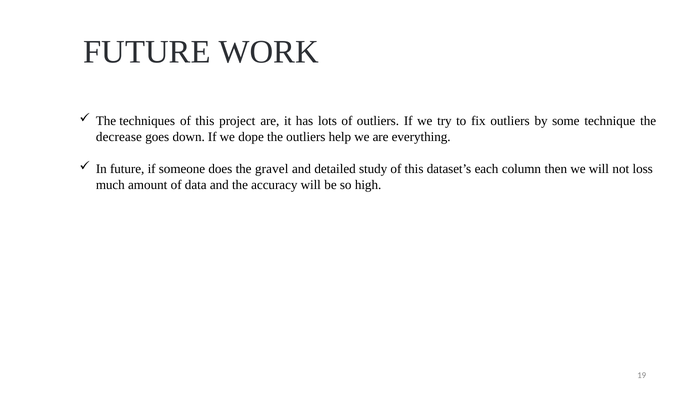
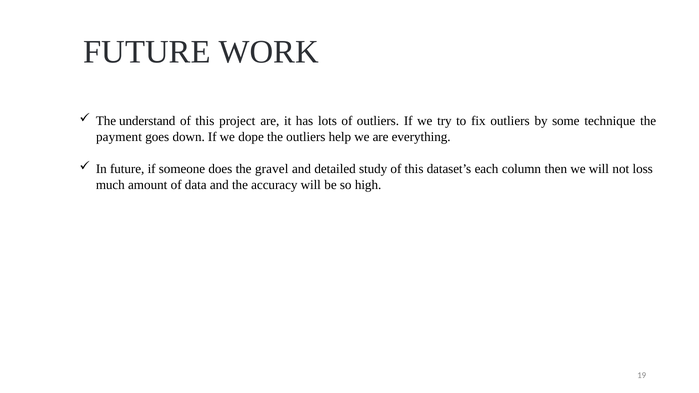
techniques: techniques -> understand
decrease: decrease -> payment
